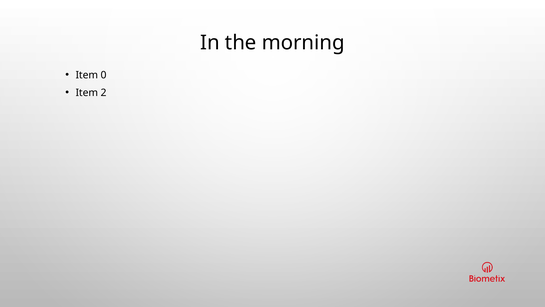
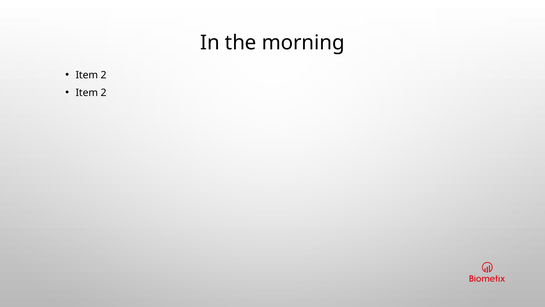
0 at (104, 75): 0 -> 2
